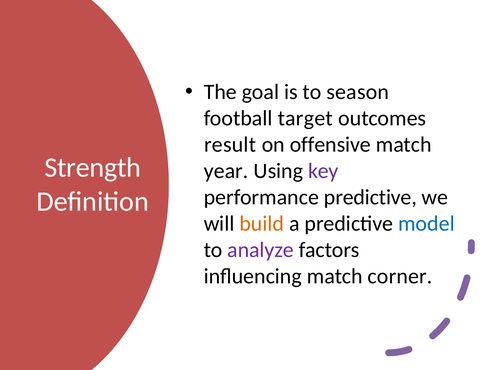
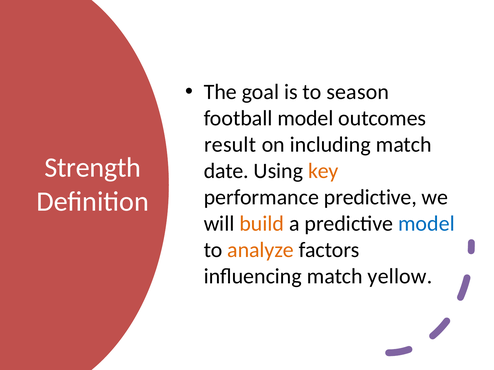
football target: target -> model
offensive: offensive -> including
year: year -> date
key colour: purple -> orange
analyze colour: purple -> orange
corner: corner -> yellow
